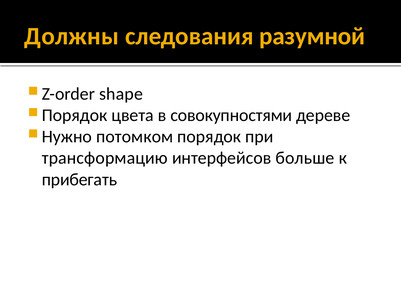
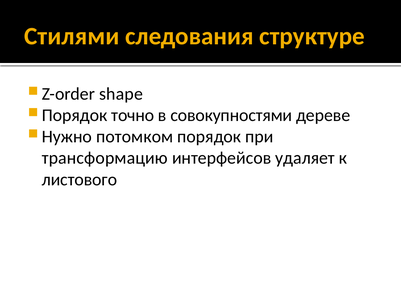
Должны: Должны -> Стилями
разумной: разумной -> структуре
цвета: цвета -> точно
больше: больше -> удаляет
прибегать: прибегать -> листового
